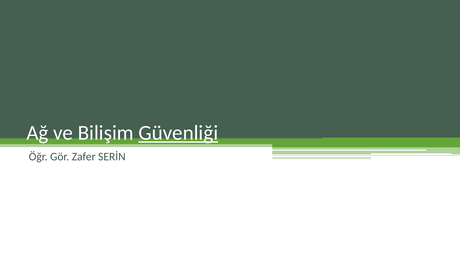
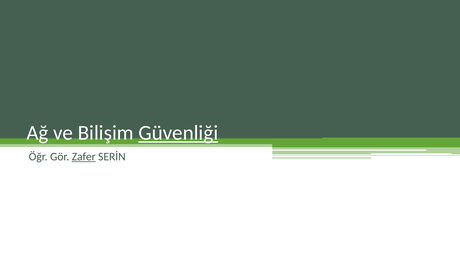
Zafer underline: none -> present
